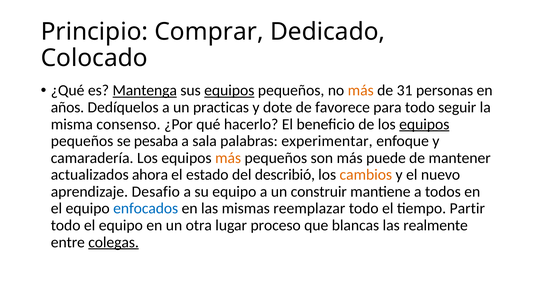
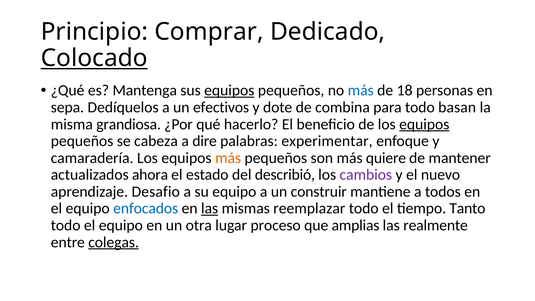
Colocado underline: none -> present
Mantenga underline: present -> none
más at (361, 90) colour: orange -> blue
31: 31 -> 18
años: años -> sepa
practicas: practicas -> efectivos
favorece: favorece -> combina
seguir: seguir -> basan
consenso: consenso -> grandiosa
pesaba: pesaba -> cabeza
sala: sala -> dire
puede: puede -> quiere
cambios colour: orange -> purple
las at (210, 208) underline: none -> present
Partir: Partir -> Tanto
blancas: blancas -> amplias
